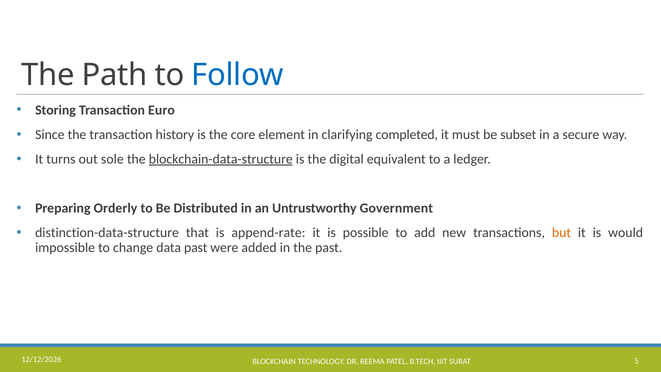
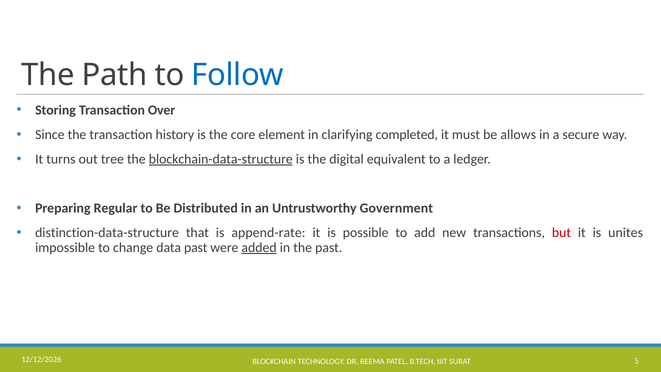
Euro: Euro -> Over
subset: subset -> allows
sole: sole -> tree
Orderly: Orderly -> Regular
but colour: orange -> red
would: would -> unites
added underline: none -> present
